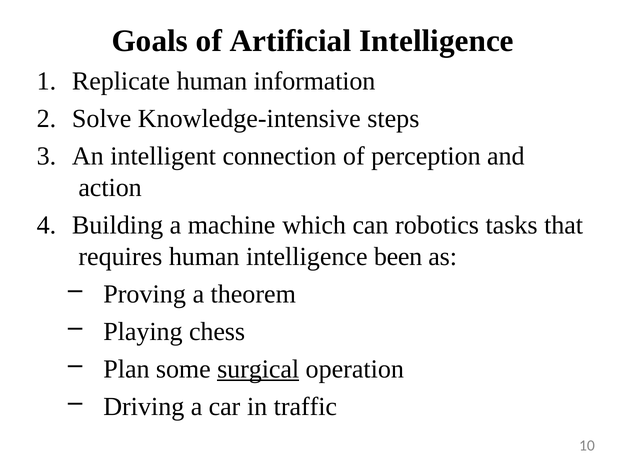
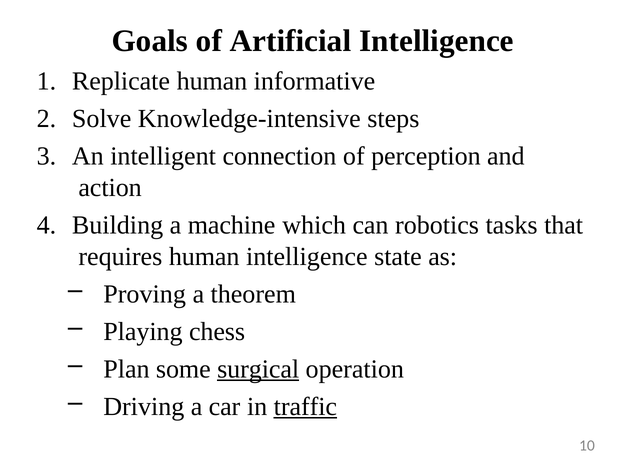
information: information -> informative
been: been -> state
traffic underline: none -> present
